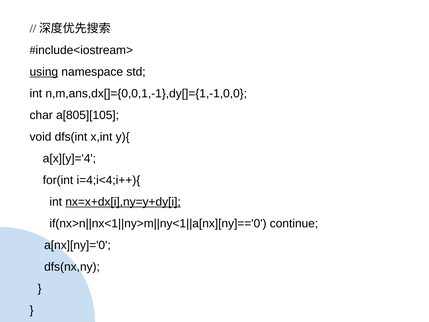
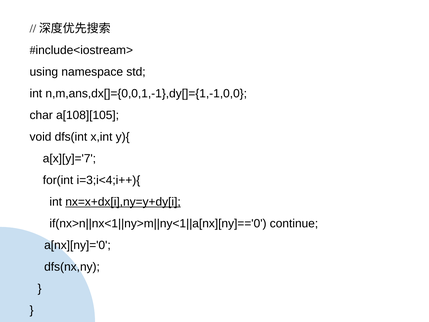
using underline: present -> none
a[805][105: a[805][105 -> a[108][105
a[x][y]='4: a[x][y]='4 -> a[x][y]='7
i=4;i<4;i++){: i=4;i<4;i++){ -> i=3;i<4;i++){
